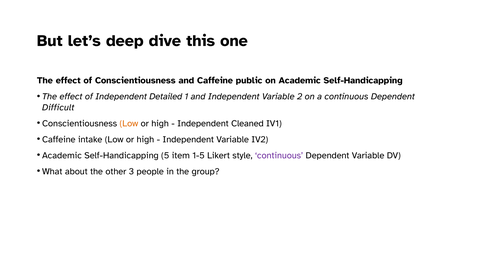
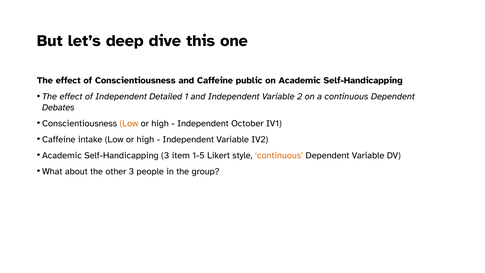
Difficult: Difficult -> Debates
Cleaned: Cleaned -> October
Self-Handicapping 5: 5 -> 3
continuous at (279, 155) colour: purple -> orange
